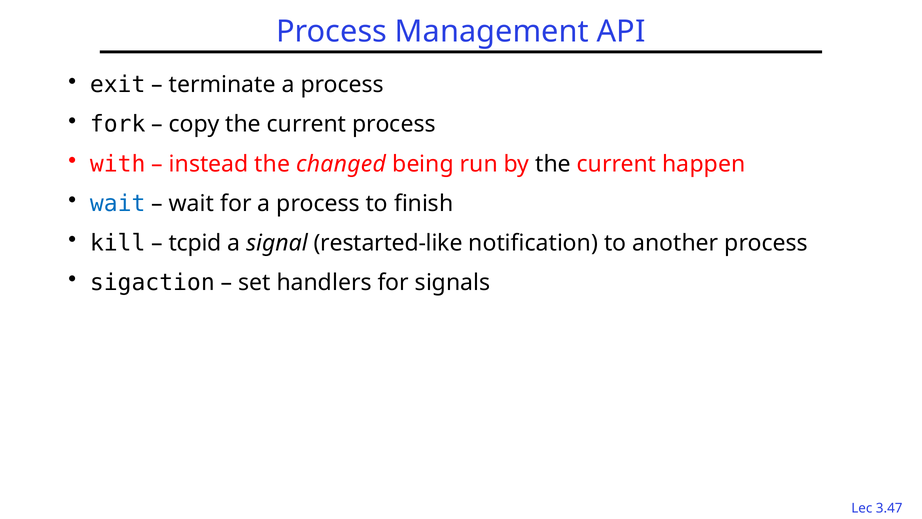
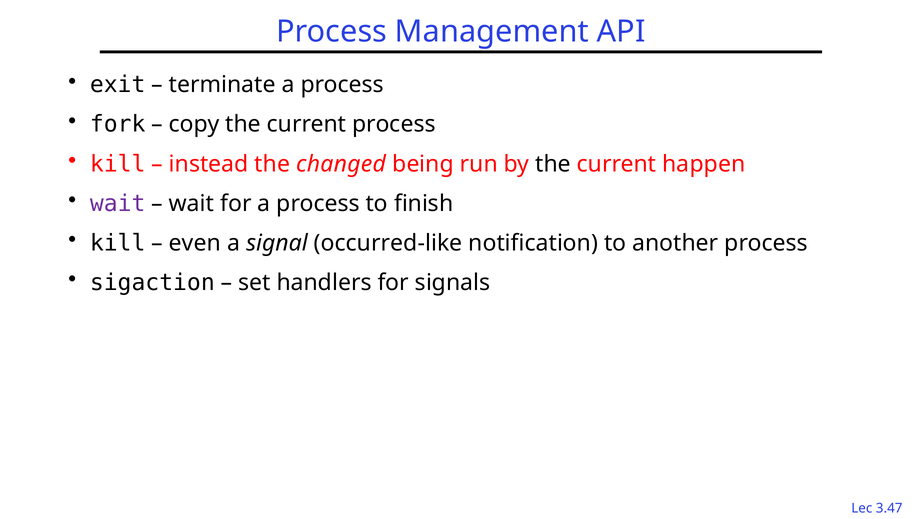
with at (118, 164): with -> kill
wait at (118, 203) colour: blue -> purple
tcpid: tcpid -> even
restarted-like: restarted-like -> occurred-like
